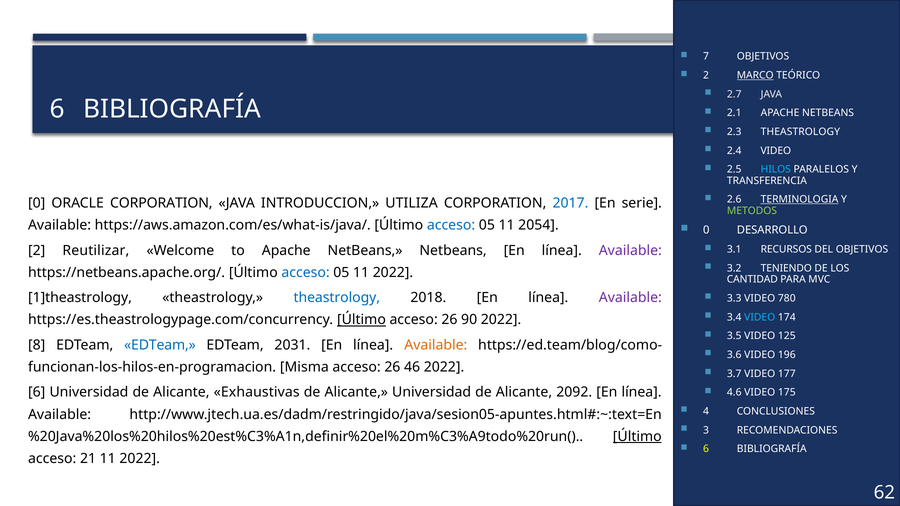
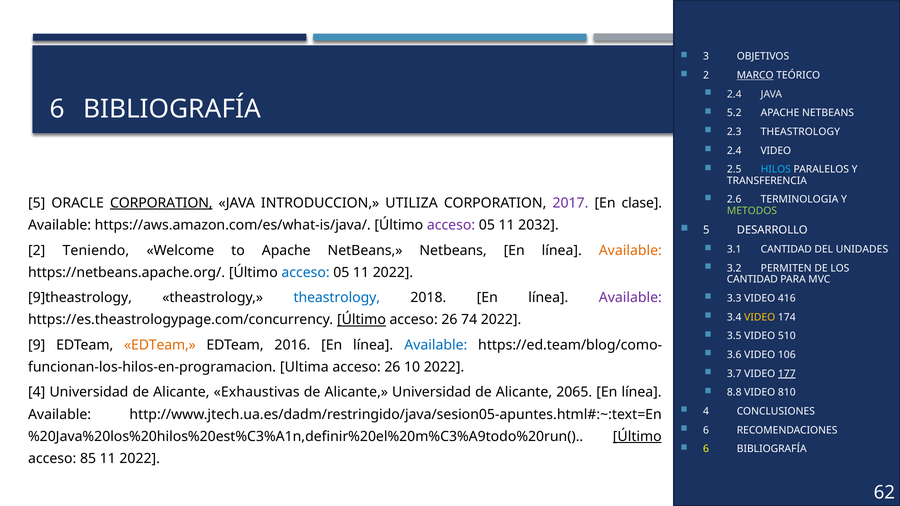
7 at (706, 57): 7 -> 3
2.7 at (734, 94): 2.7 -> 2.4
2.1: 2.1 -> 5.2
TERMINOLOGIA underline: present -> none
0 at (37, 203): 0 -> 5
CORPORATION at (161, 203) underline: none -> present
2017 colour: blue -> purple
serie: serie -> clase
acceso at (451, 225) colour: blue -> purple
2054: 2054 -> 2032
0 at (706, 230): 0 -> 5
3.1 RECURSOS: RECURSOS -> CANTIDAD
DEL OBJETIVOS: OBJETIVOS -> UNIDADES
Reutilizar: Reutilizar -> Teniendo
Available at (630, 251) colour: purple -> orange
TENIENDO: TENIENDO -> PERMITEN
780: 780 -> 416
1]theastrology: 1]theastrology -> 9]theastrology
VIDEO at (760, 317) colour: light blue -> yellow
90: 90 -> 74
125: 125 -> 510
8: 8 -> 9
EDTeam at (160, 345) colour: blue -> orange
2031: 2031 -> 2016
Available at (436, 345) colour: orange -> blue
196: 196 -> 106
Misma: Misma -> Ultima
46: 46 -> 10
177 underline: none -> present
4.6: 4.6 -> 8.8
175: 175 -> 810
6 at (37, 393): 6 -> 4
2092: 2092 -> 2065
3 at (706, 430): 3 -> 6
21: 21 -> 85
